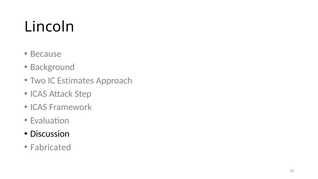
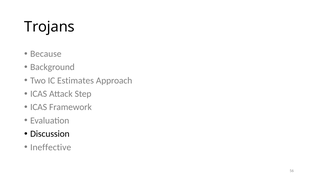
Lincoln: Lincoln -> Trojans
Fabricated: Fabricated -> Ineffective
